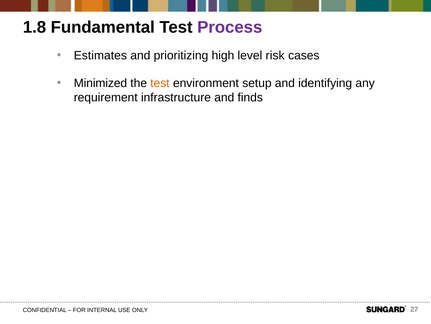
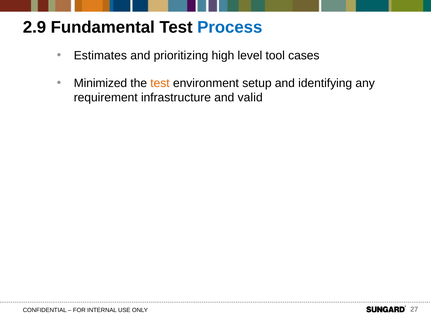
1.8: 1.8 -> 2.9
Process colour: purple -> blue
risk: risk -> tool
finds: finds -> valid
